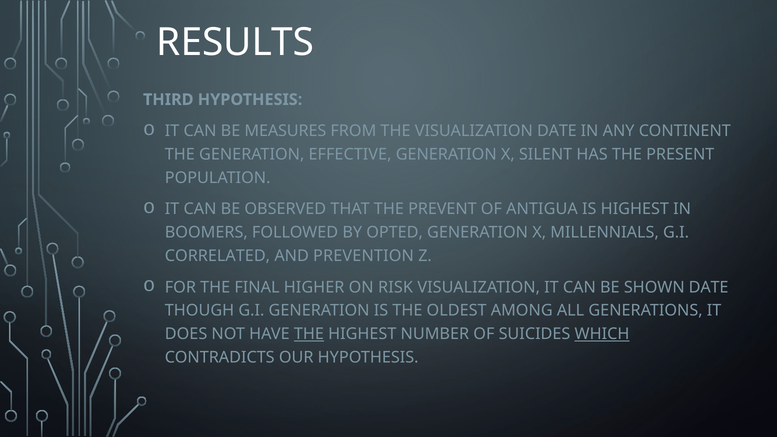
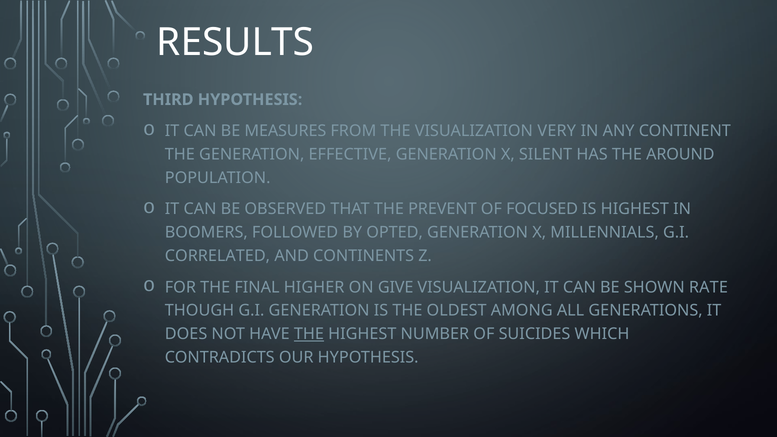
VISUALIZATION DATE: DATE -> VERY
PRESENT: PRESENT -> AROUND
ANTIGUA: ANTIGUA -> FOCUSED
PREVENTION: PREVENTION -> CONTINENTS
RISK: RISK -> GIVE
SHOWN DATE: DATE -> RATE
WHICH underline: present -> none
